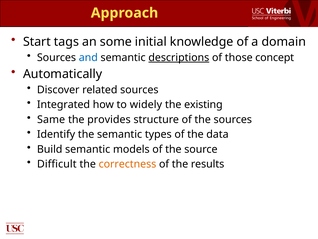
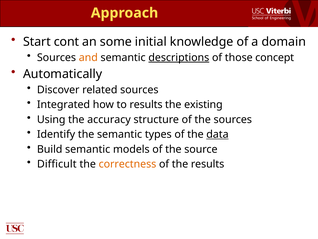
tags: tags -> cont
and colour: blue -> orange
to widely: widely -> results
Same: Same -> Using
provides: provides -> accuracy
data underline: none -> present
